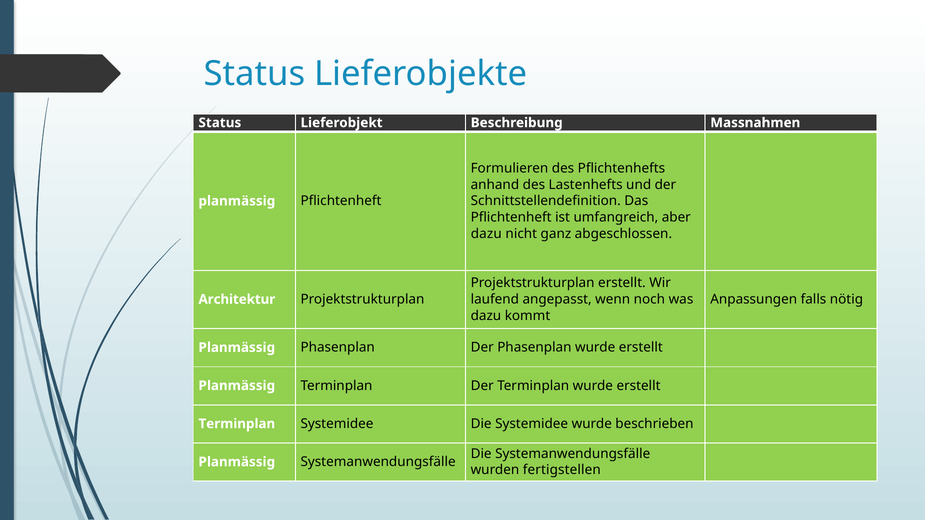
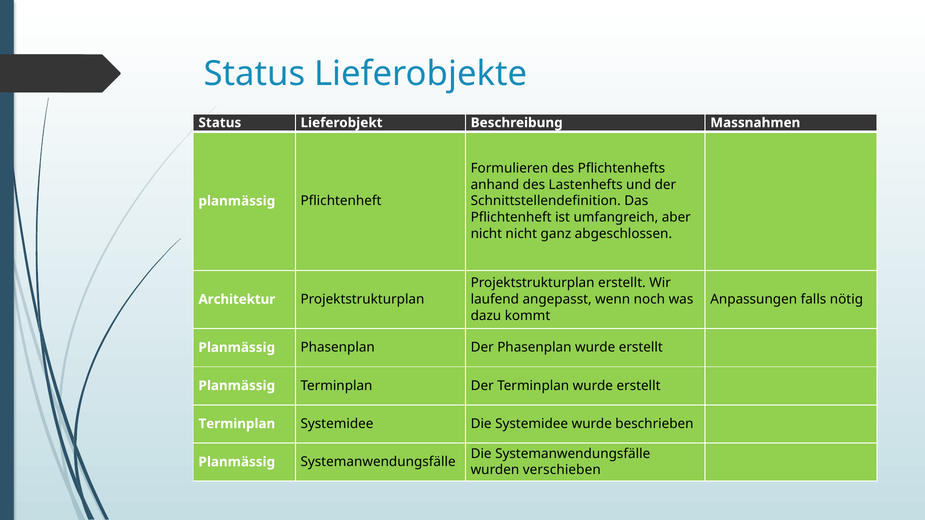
dazu at (486, 234): dazu -> nicht
fertigstellen: fertigstellen -> verschieben
